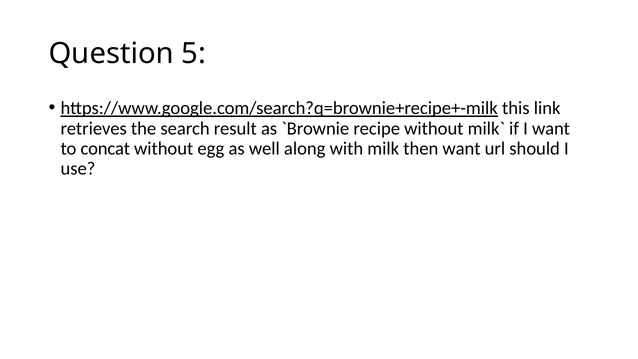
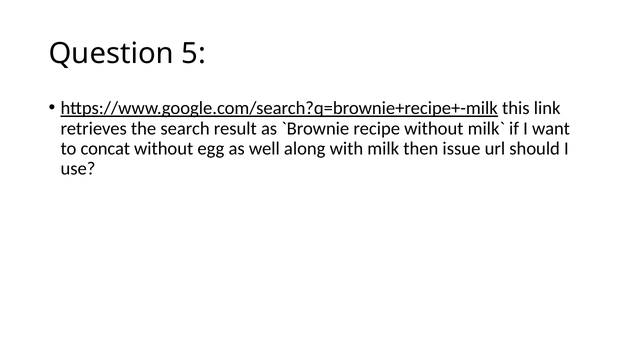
then want: want -> issue
